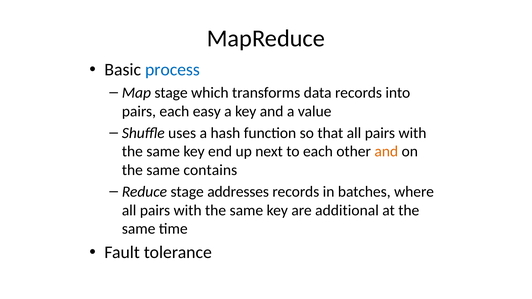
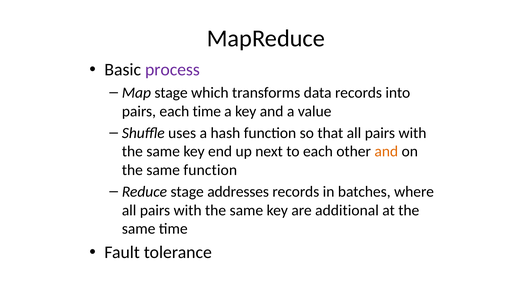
process colour: blue -> purple
each easy: easy -> time
same contains: contains -> function
